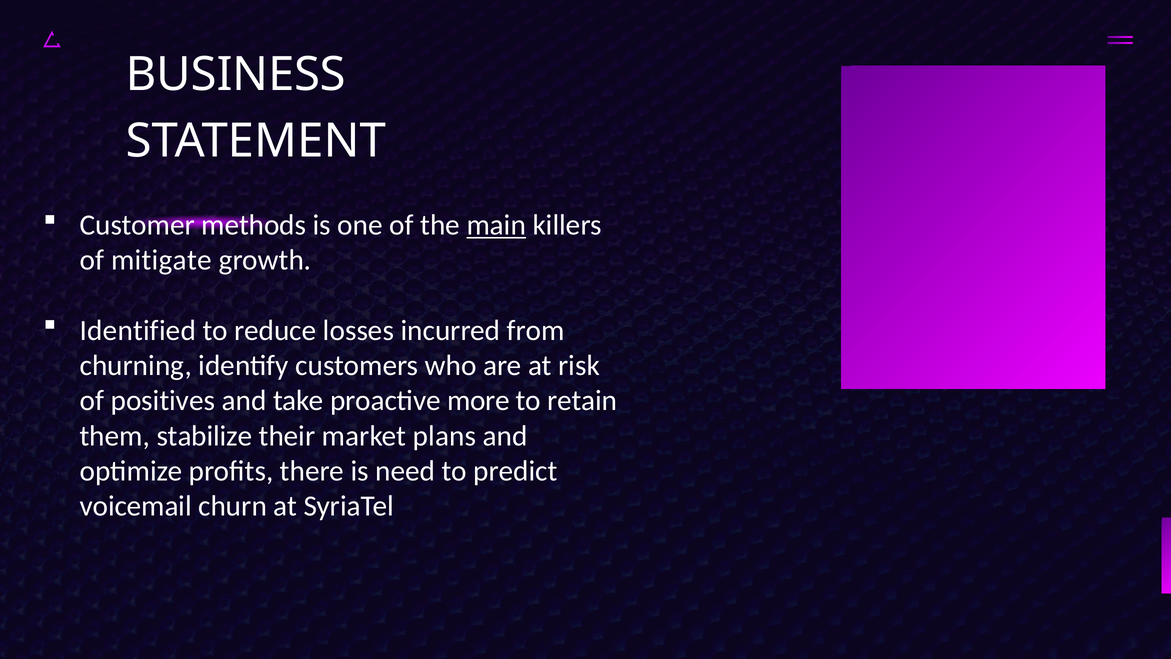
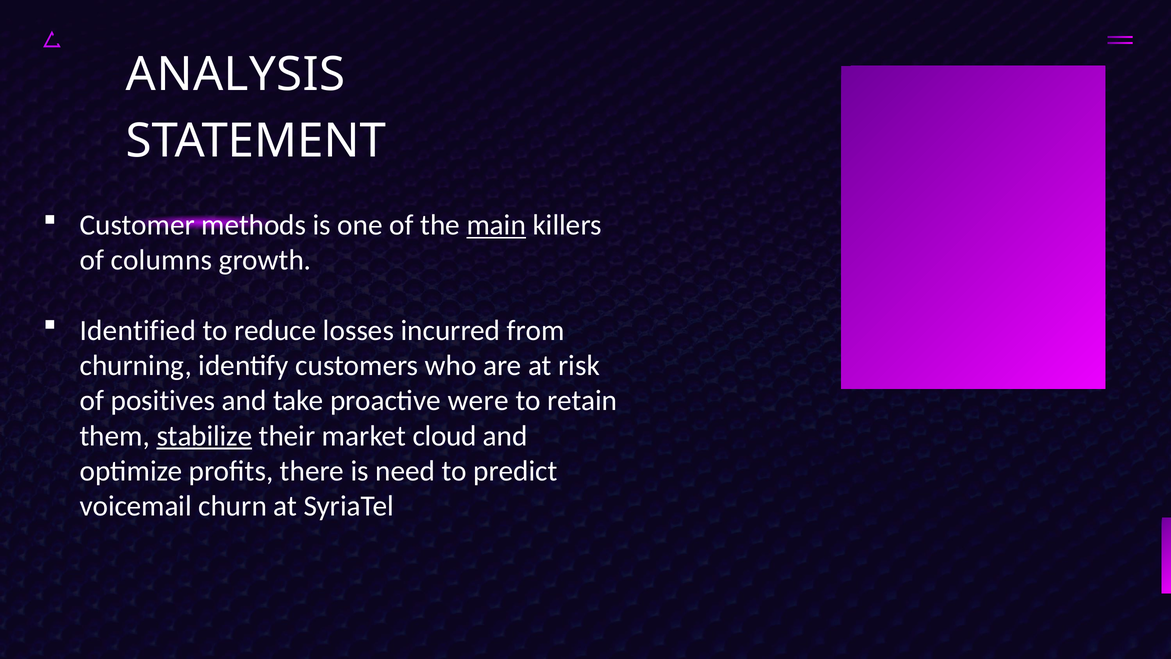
BUSINESS: BUSINESS -> ANALYSIS
mitigate: mitigate -> columns
more: more -> were
stabilize underline: none -> present
plans: plans -> cloud
